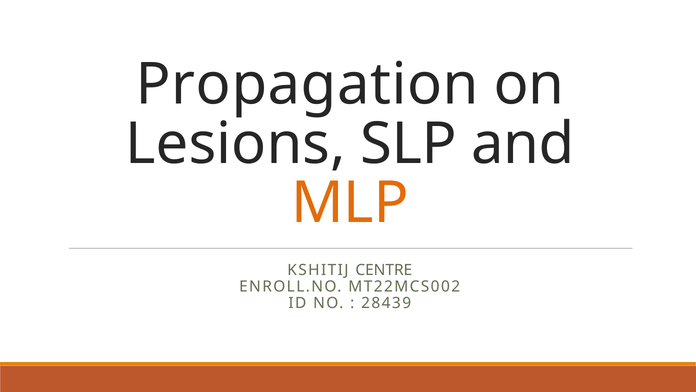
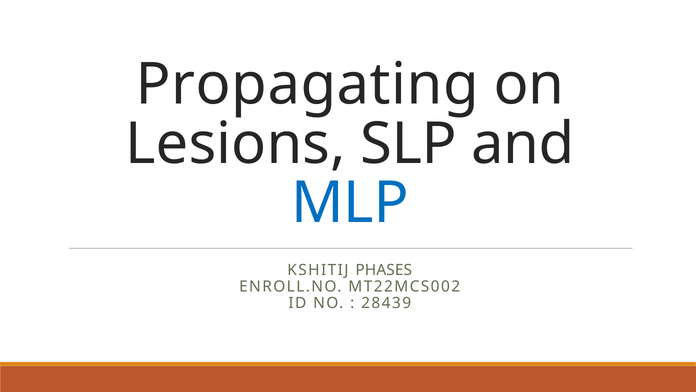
Propagation: Propagation -> Propagating
MLP colour: orange -> blue
CENTRE: CENTRE -> PHASES
